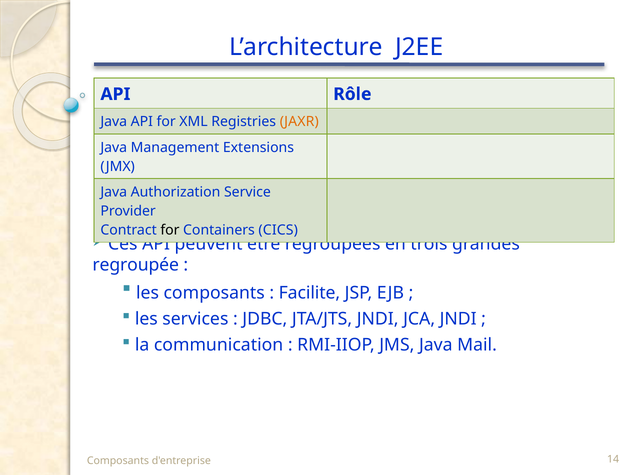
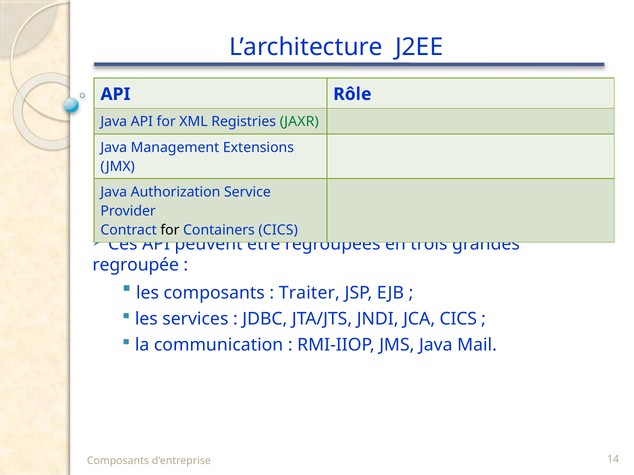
JAXR colour: orange -> green
Facilite: Facilite -> Traiter
JCA JNDI: JNDI -> CICS
